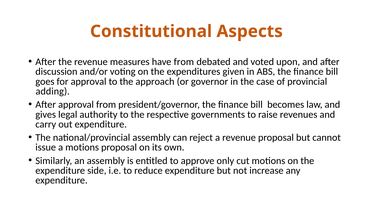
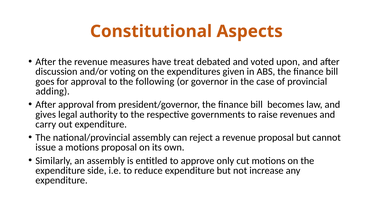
have from: from -> treat
approach: approach -> following
